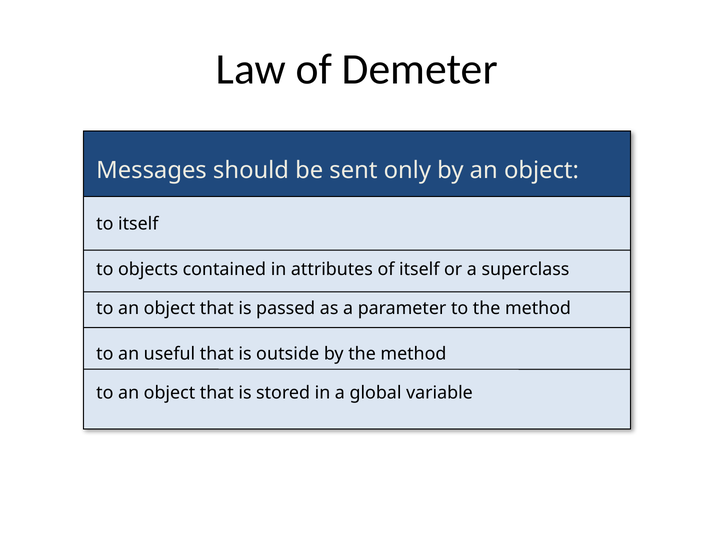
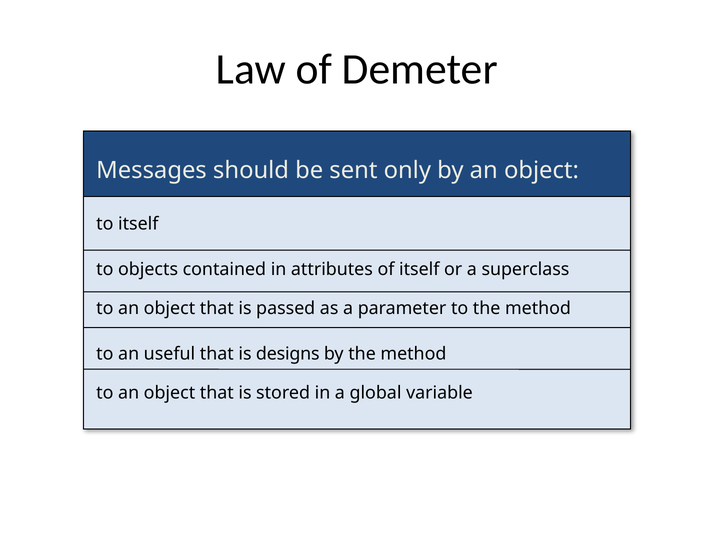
outside: outside -> designs
